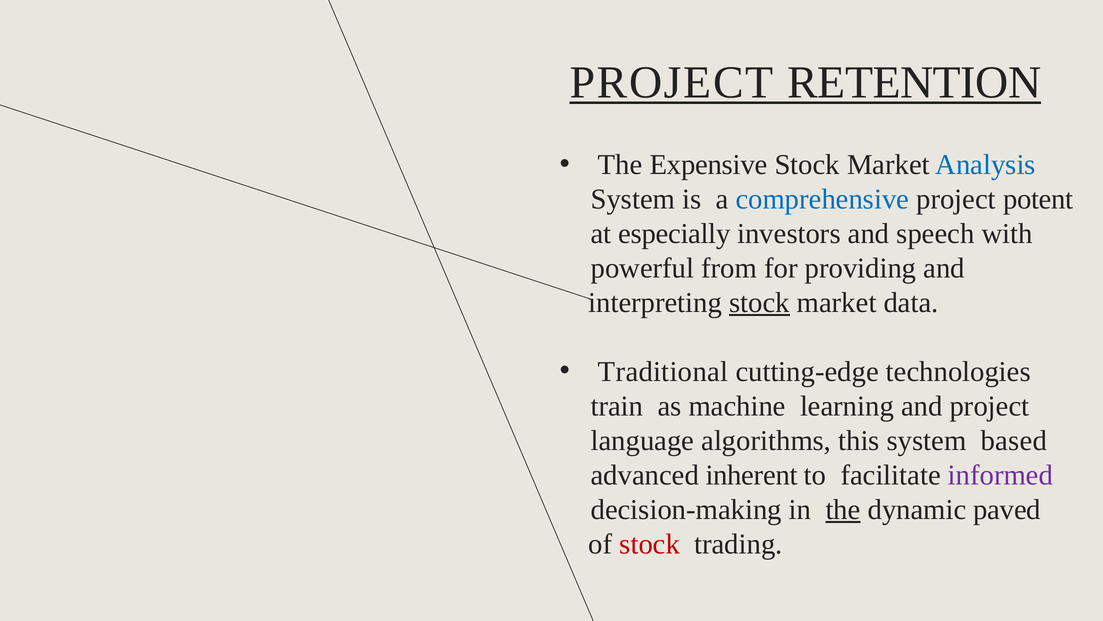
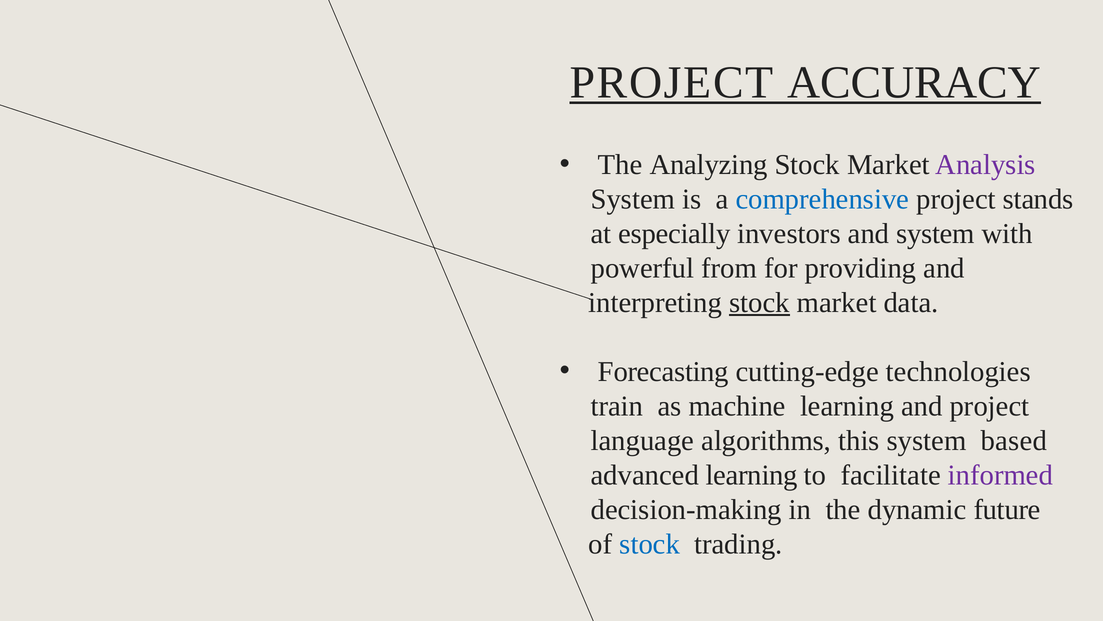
RETENTION: RETENTION -> ACCURACY
Expensive: Expensive -> Analyzing
Analysis colour: blue -> purple
potent: potent -> stands
and speech: speech -> system
Traditional: Traditional -> Forecasting
advanced inherent: inherent -> learning
the at (843, 509) underline: present -> none
paved: paved -> future
stock at (650, 544) colour: red -> blue
